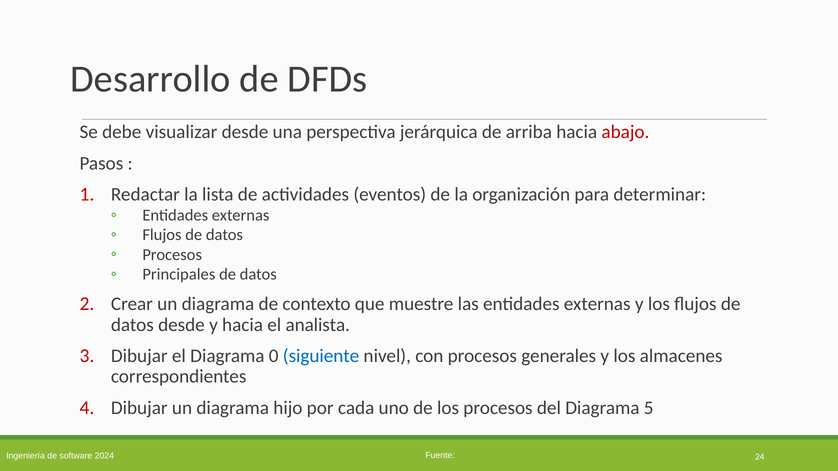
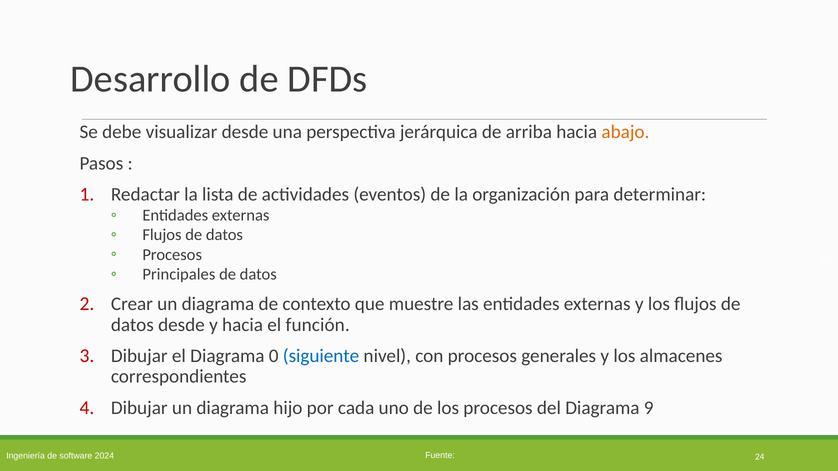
abajo colour: red -> orange
analista: analista -> función
5: 5 -> 9
